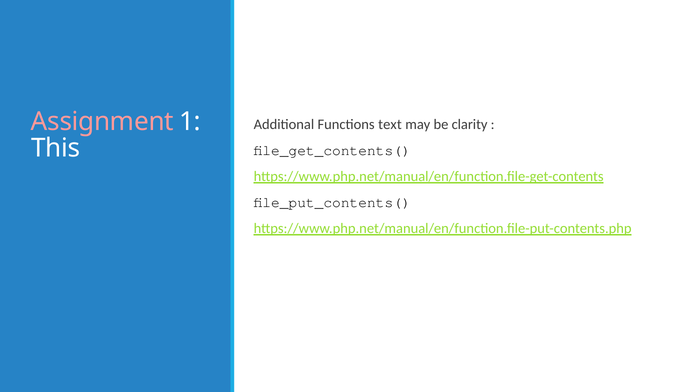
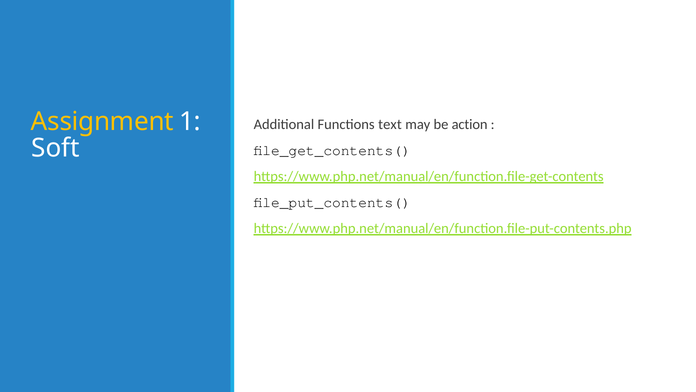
Assignment colour: pink -> yellow
clarity: clarity -> action
This: This -> Soft
